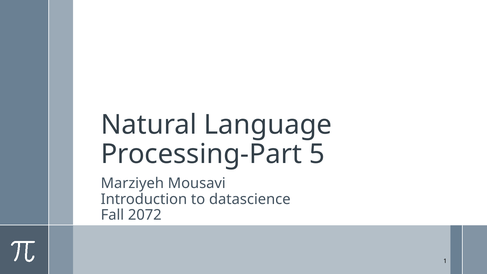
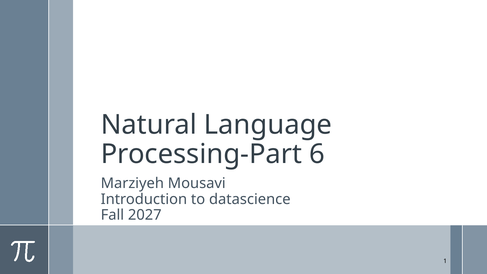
5: 5 -> 6
2072: 2072 -> 2027
